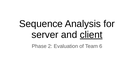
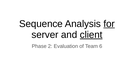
for underline: none -> present
